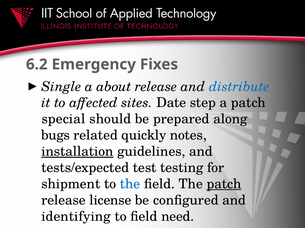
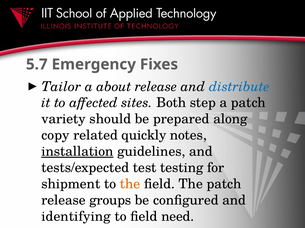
6.2: 6.2 -> 5.7
Single: Single -> Tailor
Date: Date -> Both
special: special -> variety
bugs: bugs -> copy
the at (130, 184) colour: blue -> orange
patch at (224, 184) underline: present -> none
license: license -> groups
